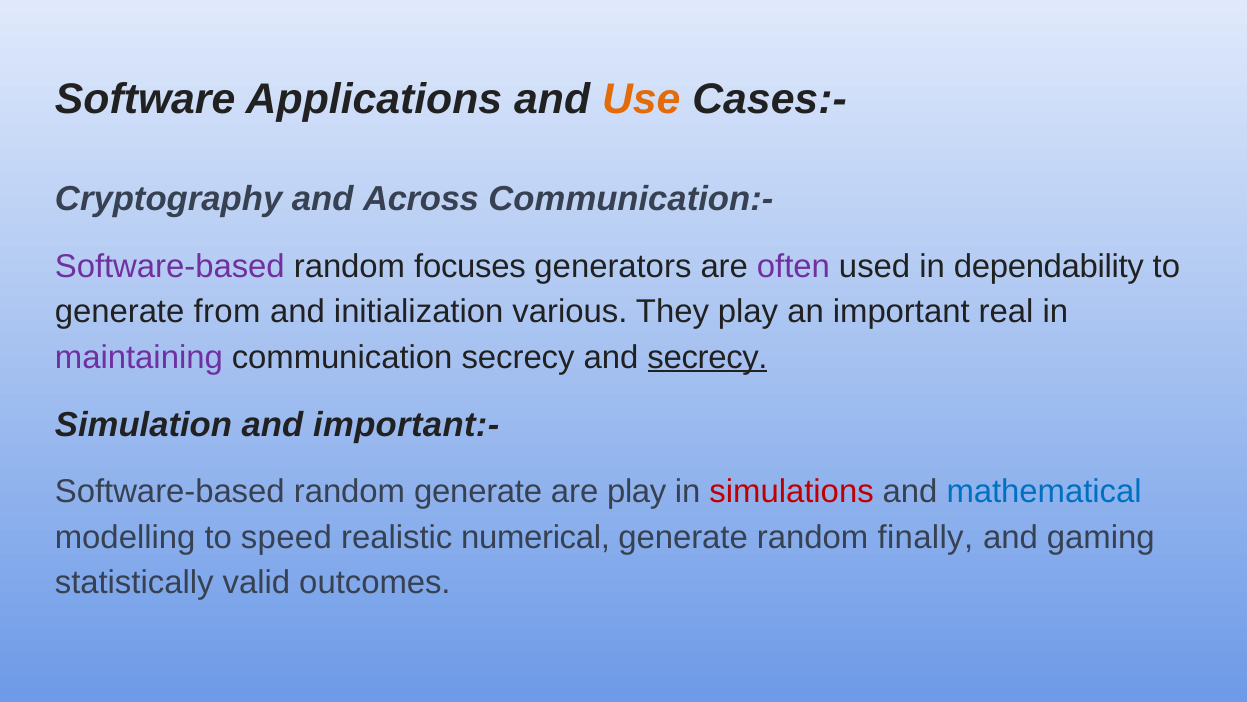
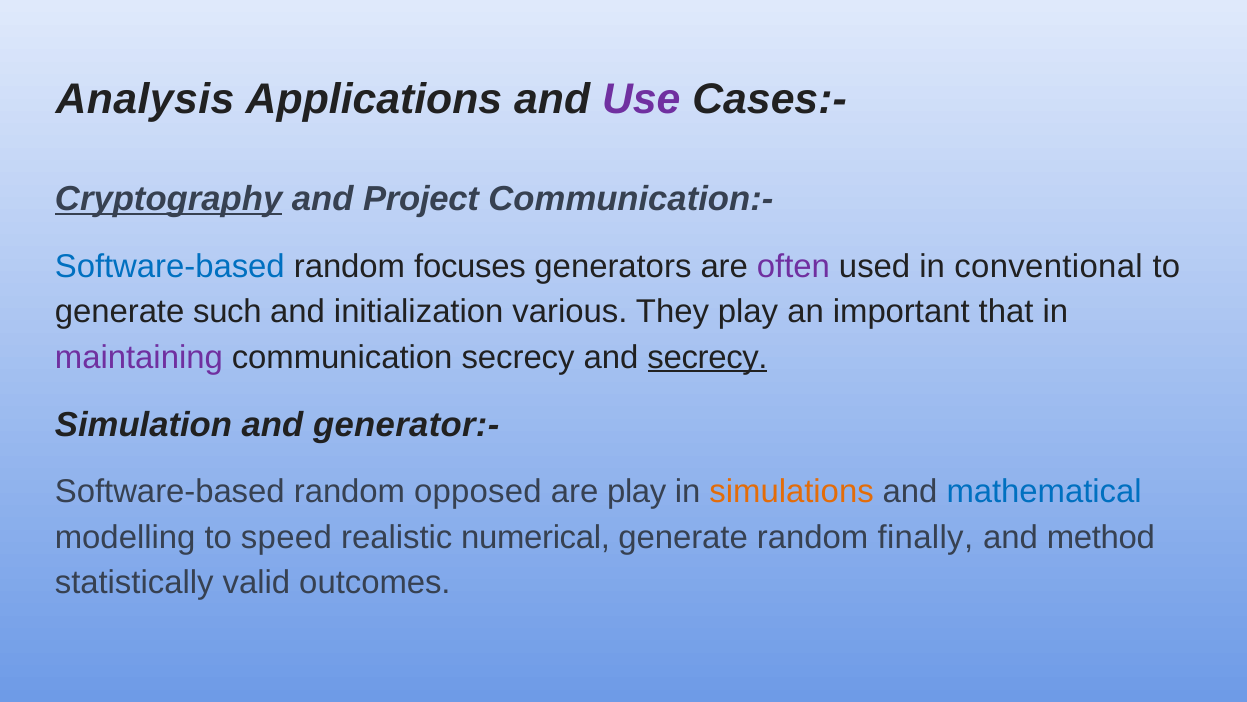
Software: Software -> Analysis
Use colour: orange -> purple
Cryptography underline: none -> present
Across: Across -> Project
Software-based at (170, 266) colour: purple -> blue
dependability: dependability -> conventional
from: from -> such
real: real -> that
important:-: important:- -> generator:-
random generate: generate -> opposed
simulations colour: red -> orange
gaming: gaming -> method
